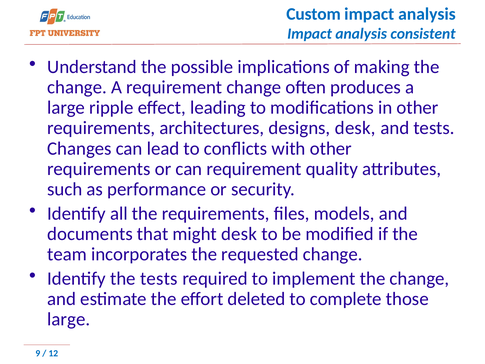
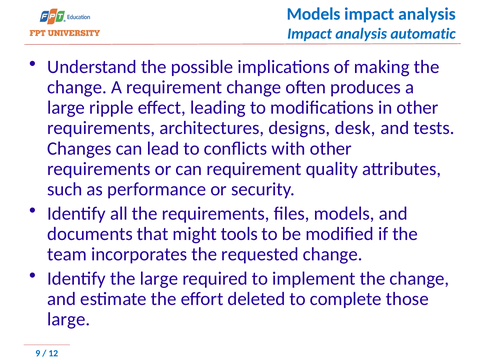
Custom at (314, 14): Custom -> Models
consistent: consistent -> automatic
might desk: desk -> tools
the tests: tests -> large
